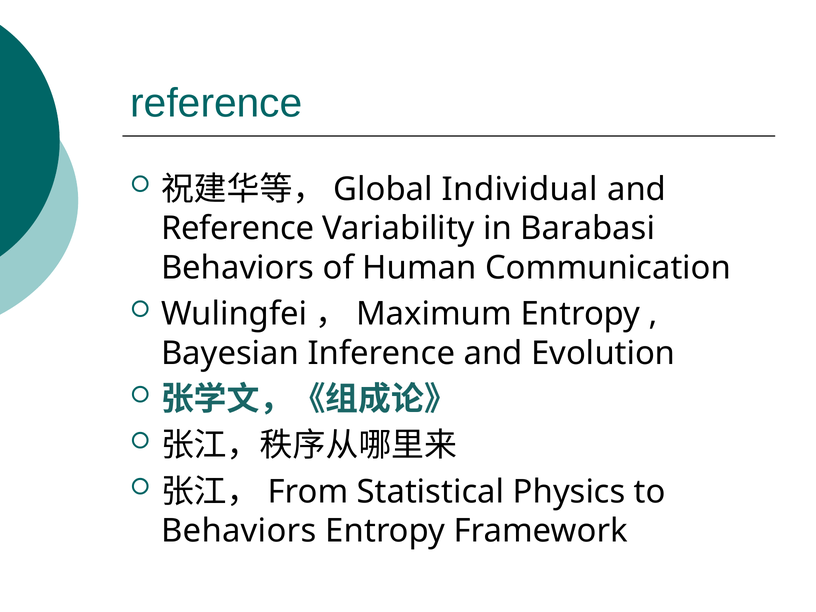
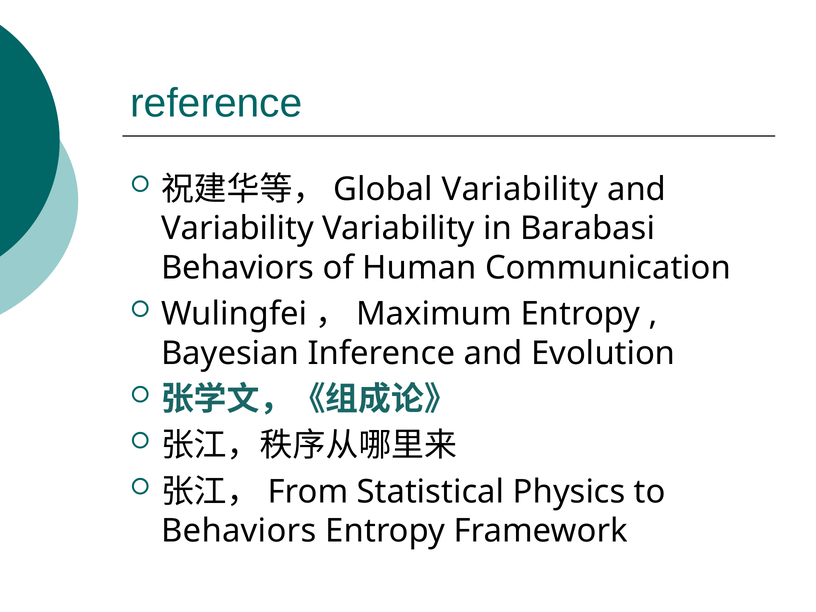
Individual at (520, 189): Individual -> Variability
Reference at (238, 229): Reference -> Variability
